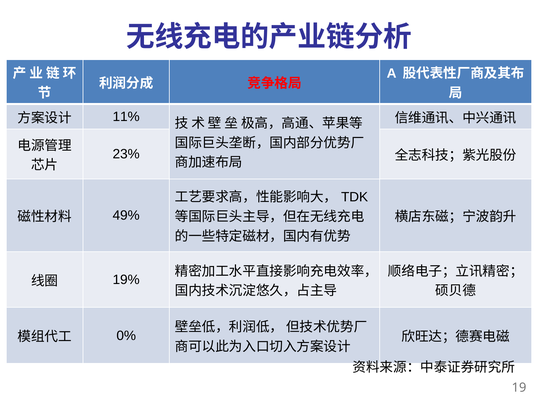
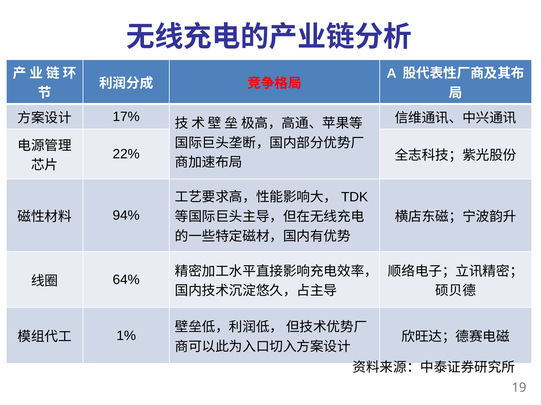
11%: 11% -> 17%
23%: 23% -> 22%
49%: 49% -> 94%
19%: 19% -> 64%
0%: 0% -> 1%
